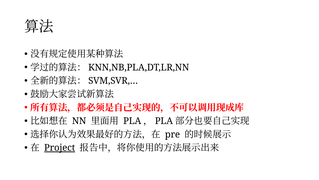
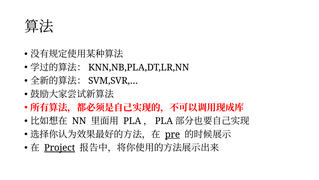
pre underline: none -> present
